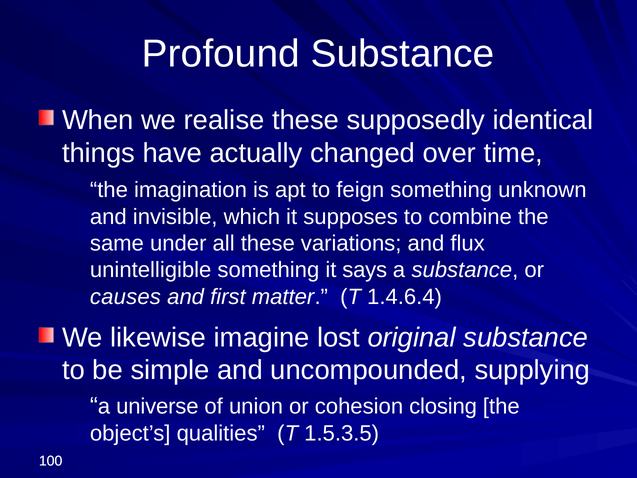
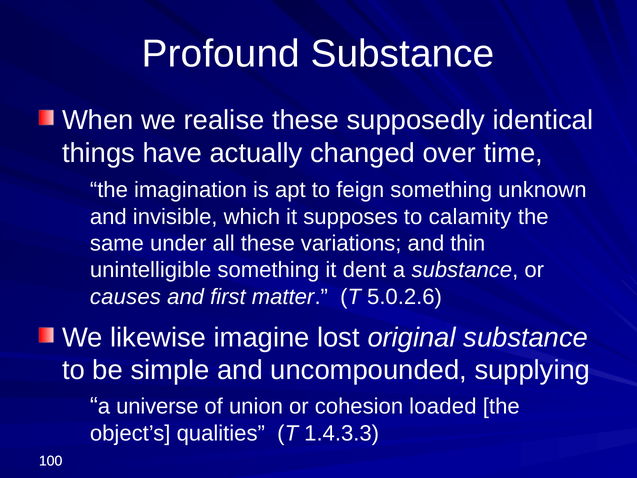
combine: combine -> calamity
flux: flux -> thin
says: says -> dent
1.4.6.4: 1.4.6.4 -> 5.0.2.6
closing: closing -> loaded
1.5.3.5: 1.5.3.5 -> 1.4.3.3
